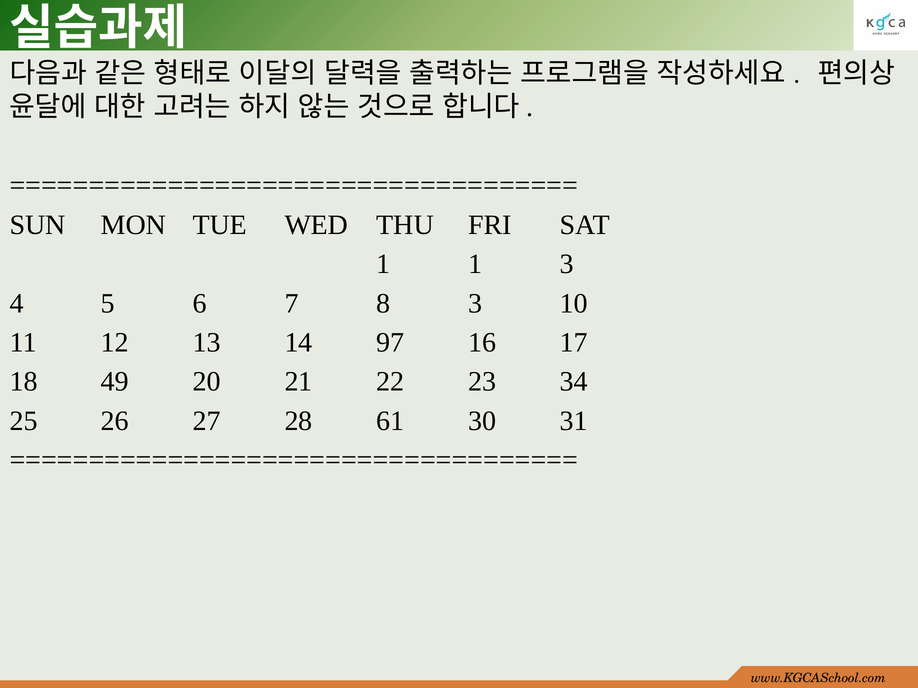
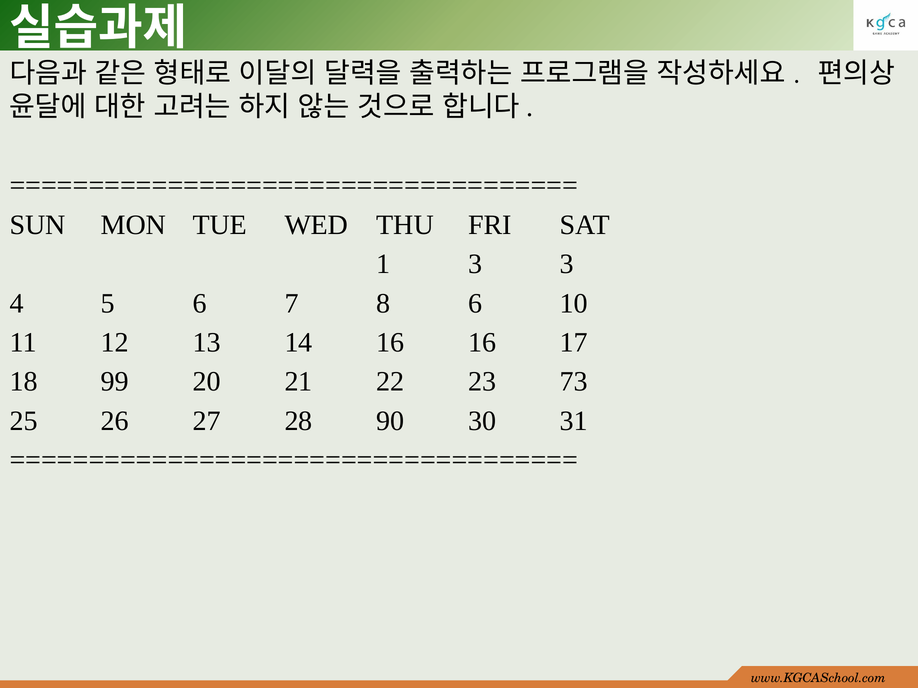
1 1: 1 -> 3
8 3: 3 -> 6
14 97: 97 -> 16
49: 49 -> 99
34: 34 -> 73
61: 61 -> 90
